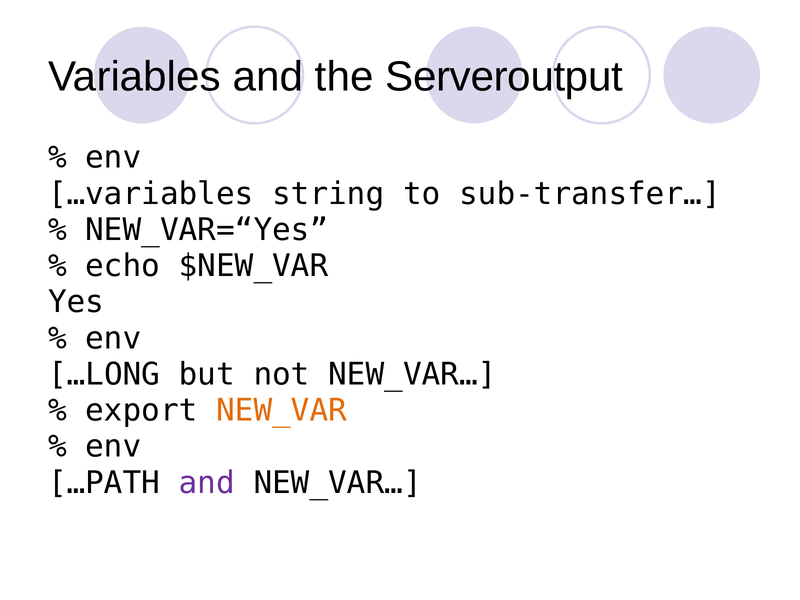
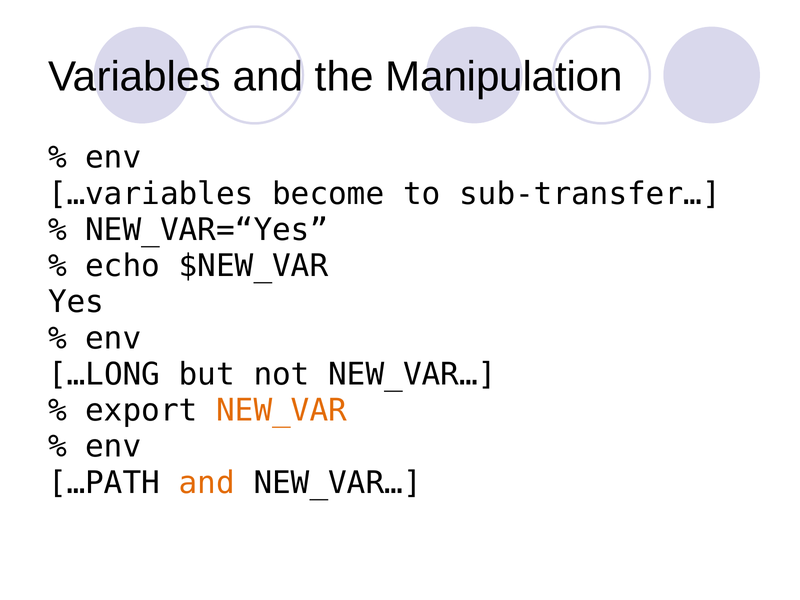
Serveroutput: Serveroutput -> Manipulation
string: string -> become
and at (207, 483) colour: purple -> orange
